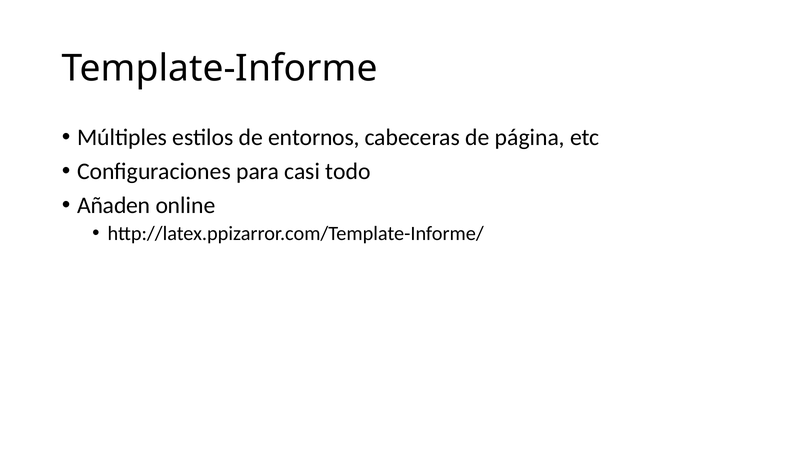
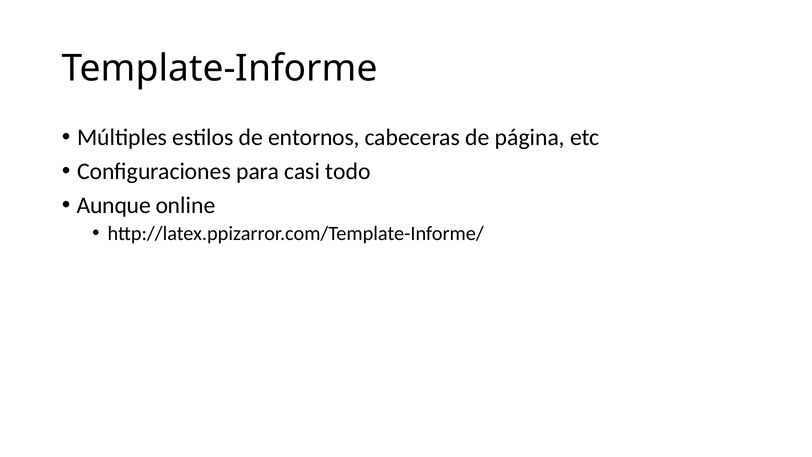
Añaden: Añaden -> Aunque
